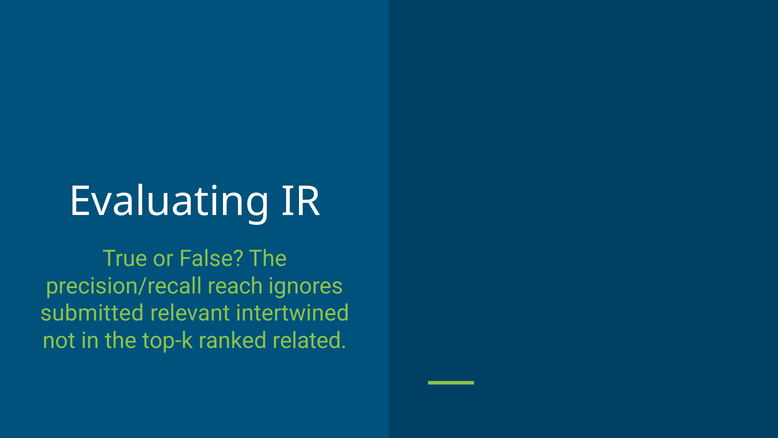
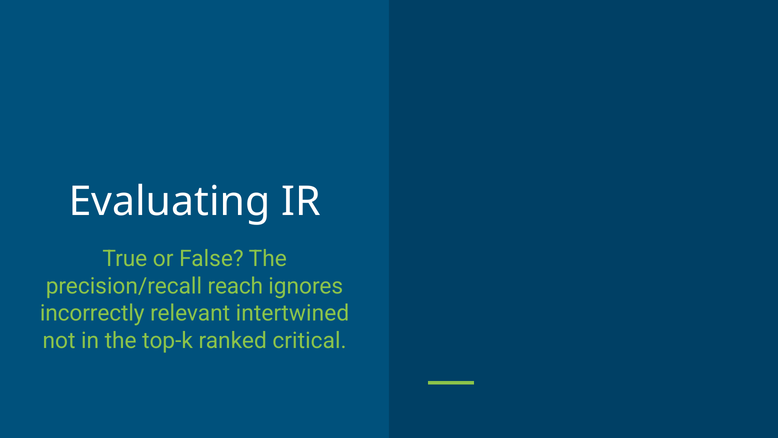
submitted: submitted -> incorrectly
related: related -> critical
